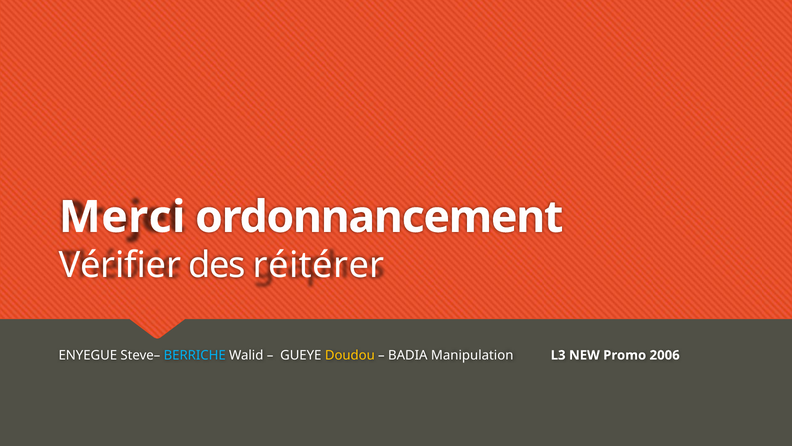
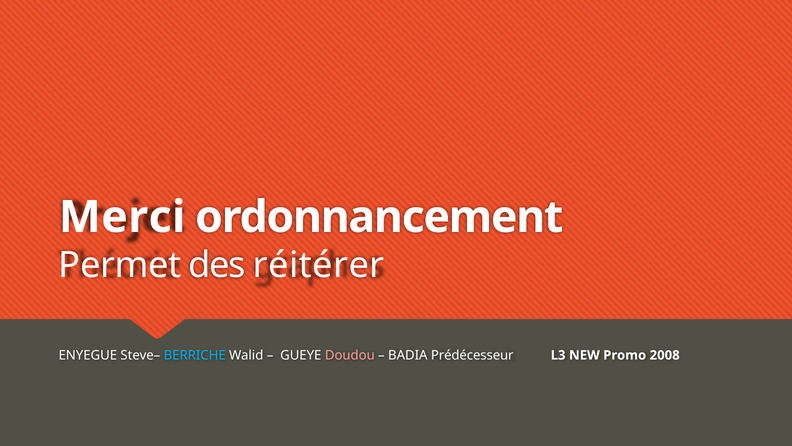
Vérifier: Vérifier -> Permet
Doudou colour: yellow -> pink
Manipulation: Manipulation -> Prédécesseur
2006: 2006 -> 2008
